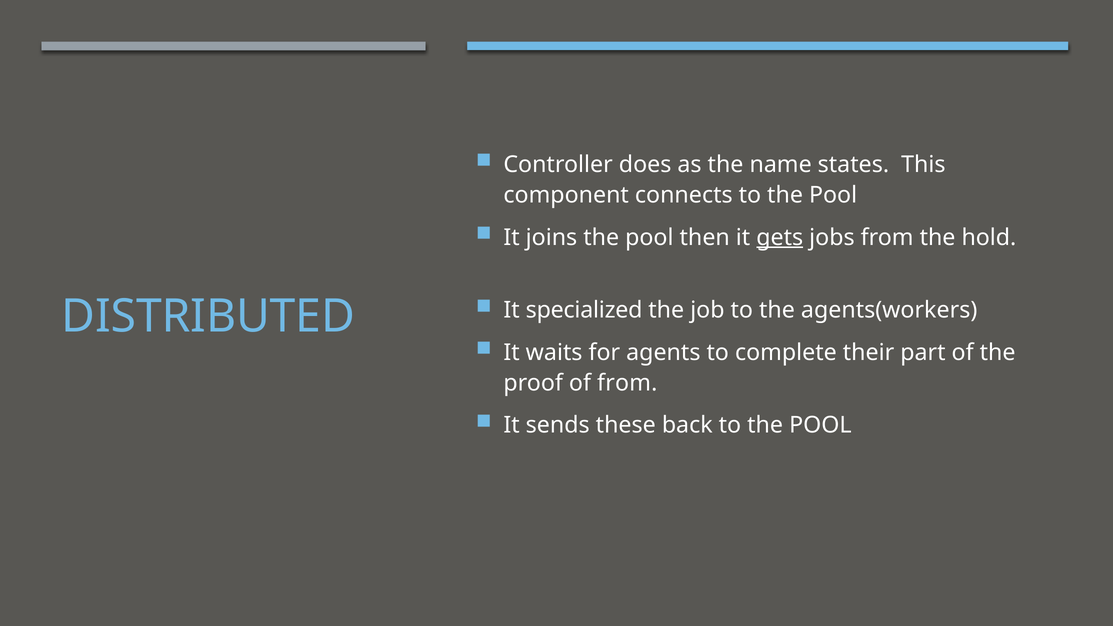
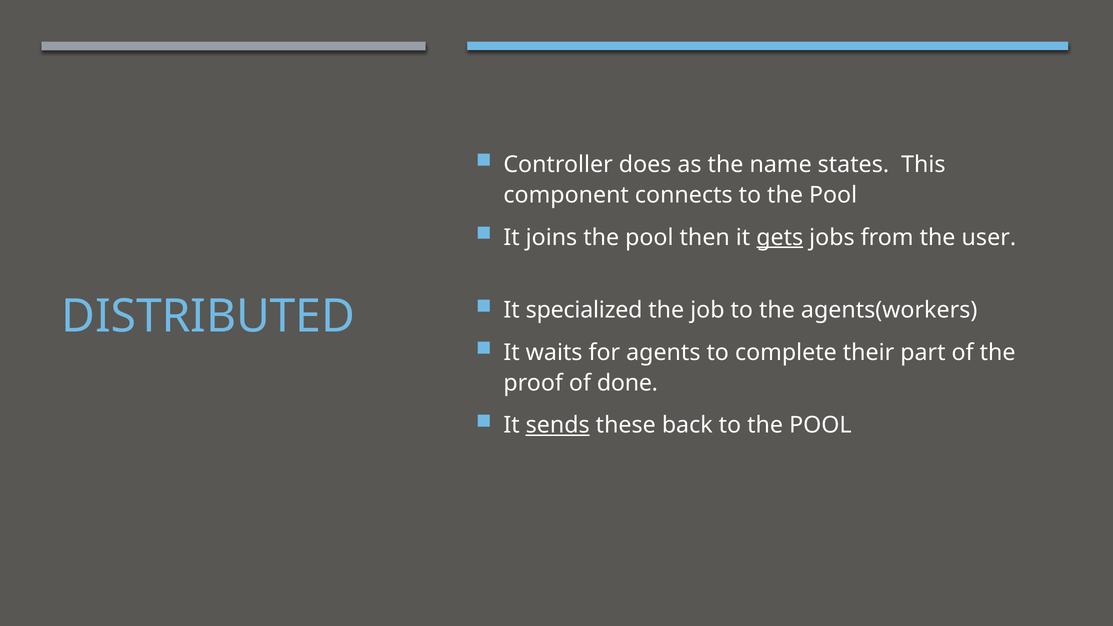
hold: hold -> user
of from: from -> done
sends underline: none -> present
